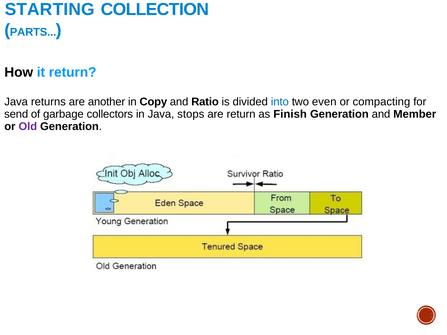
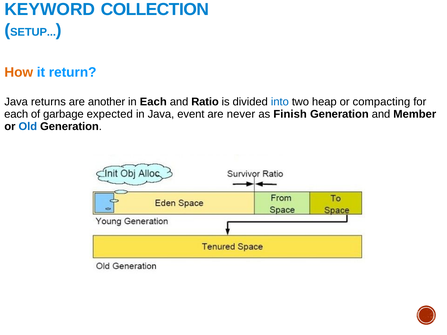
STARTING: STARTING -> KEYWORD
PARTS: PARTS -> SETUP
How colour: black -> orange
in Copy: Copy -> Each
even: even -> heap
send at (16, 114): send -> each
collectors: collectors -> expected
stops: stops -> event
are return: return -> never
Old colour: purple -> blue
